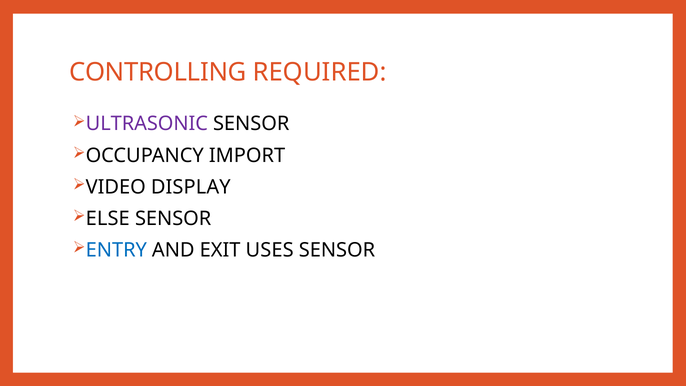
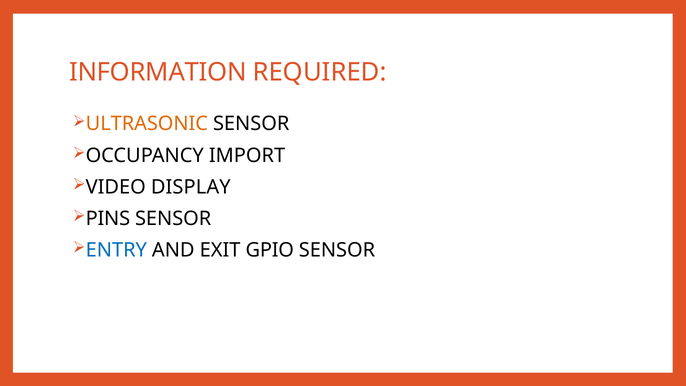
CONTROLLING: CONTROLLING -> INFORMATION
ULTRASONIC colour: purple -> orange
ELSE: ELSE -> PINS
USES: USES -> GPIO
